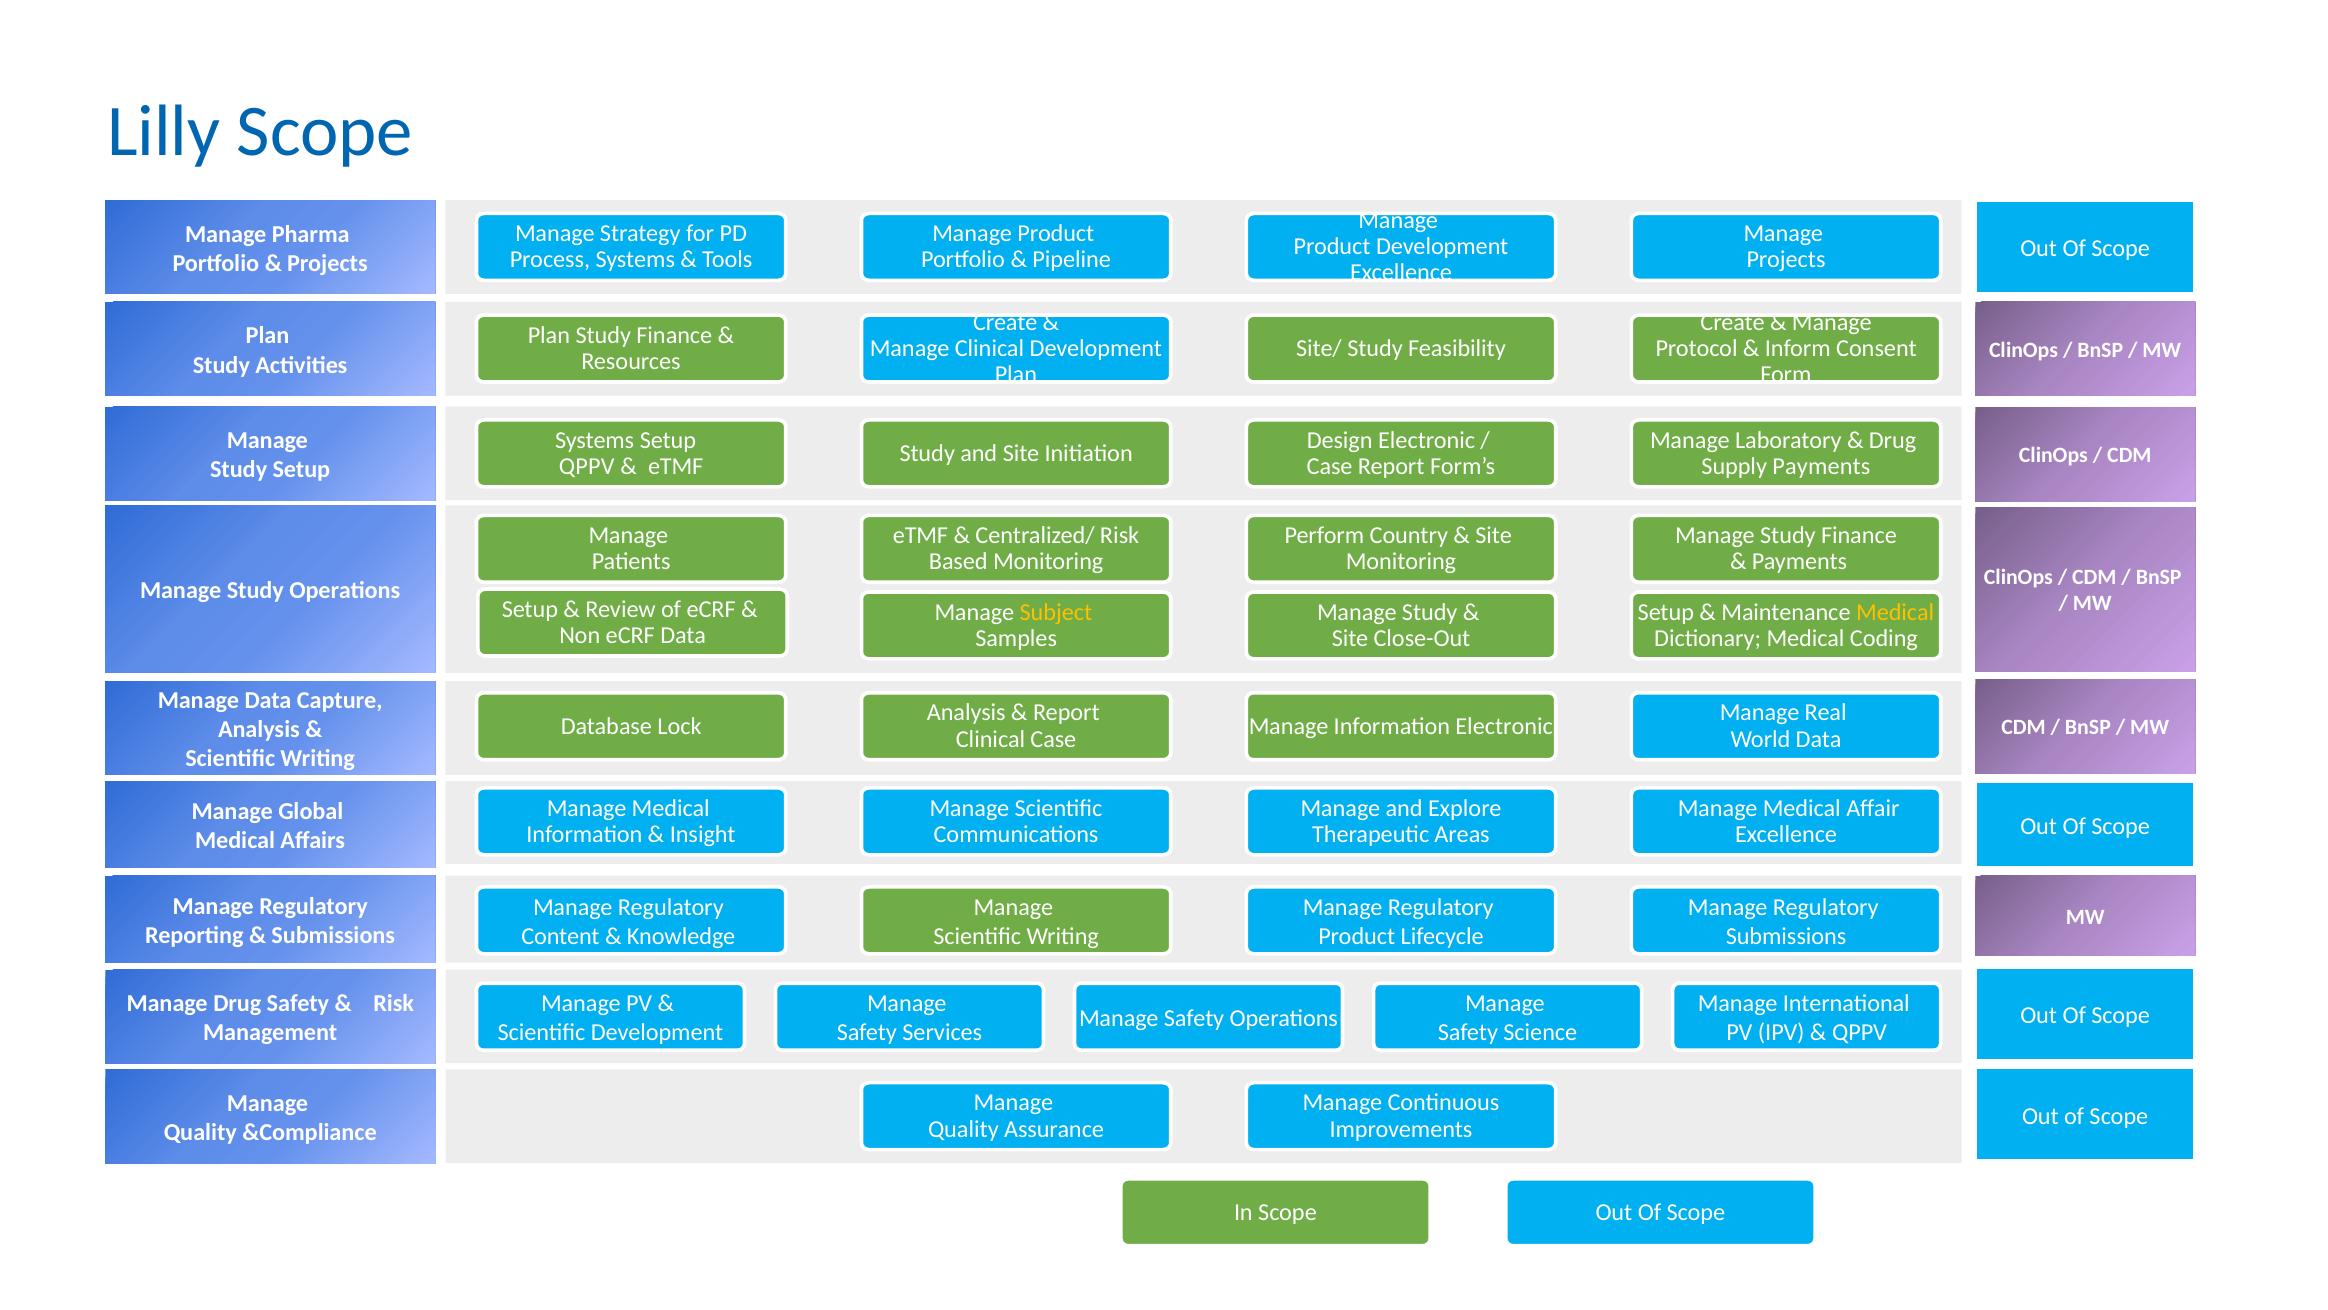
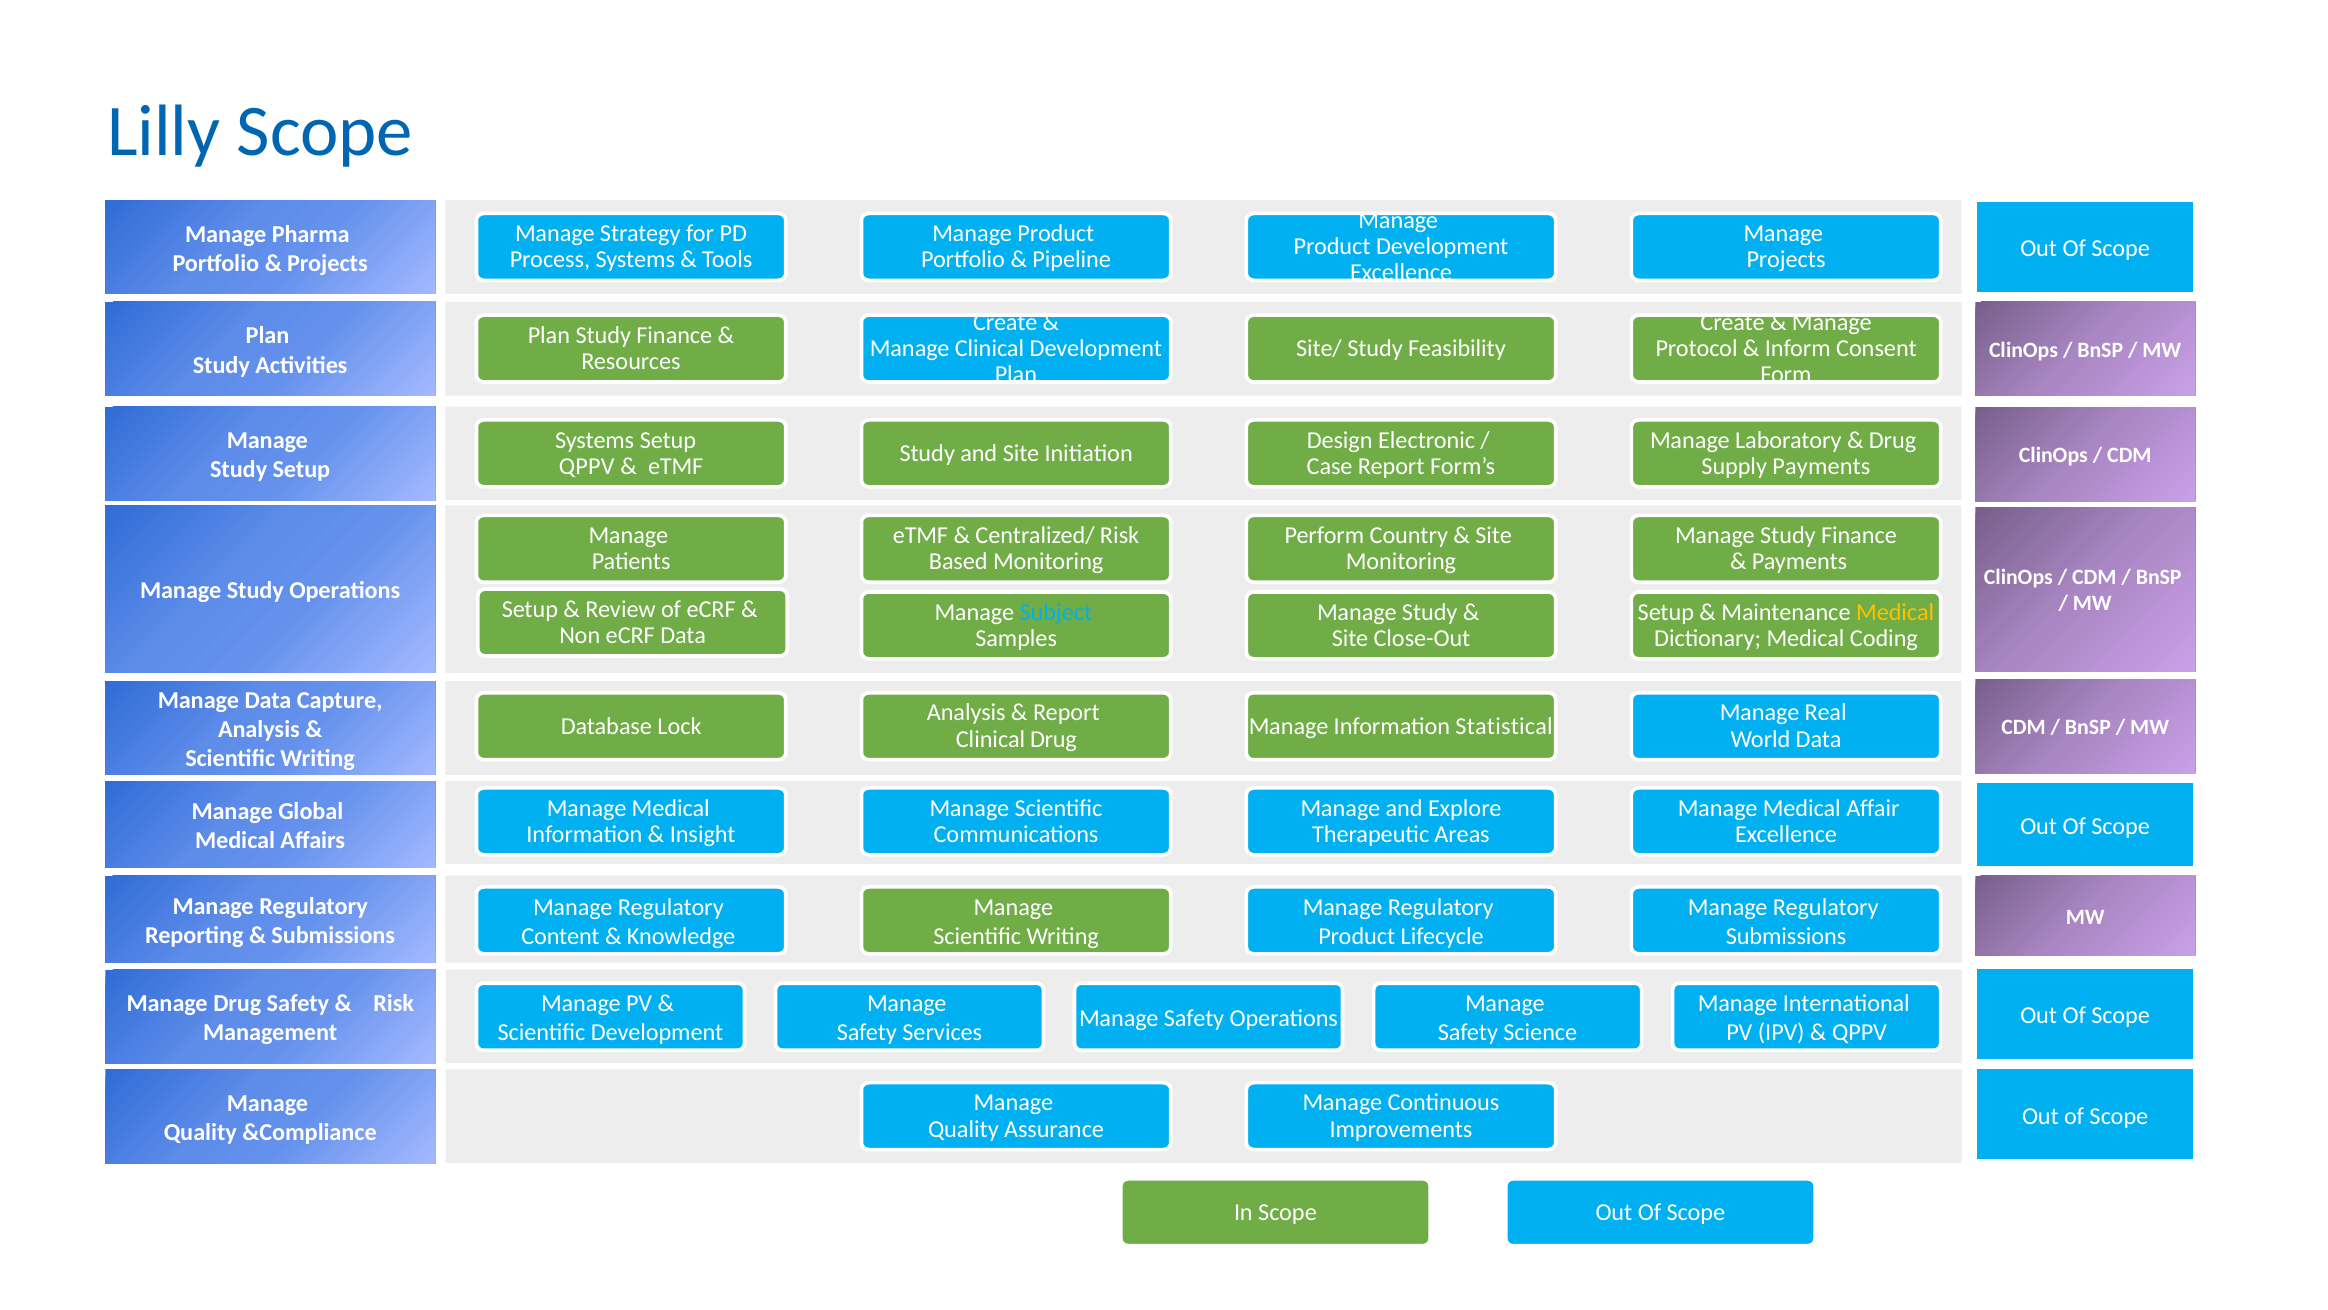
Subject colour: yellow -> light blue
Information Electronic: Electronic -> Statistical
Clinical Case: Case -> Drug
